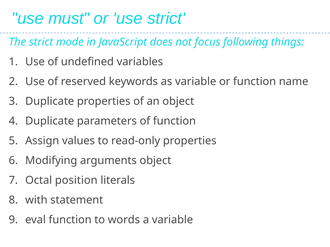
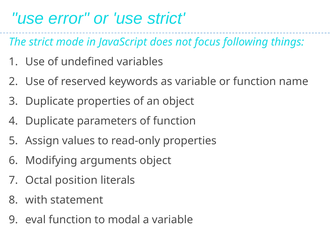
must: must -> error
words: words -> modal
